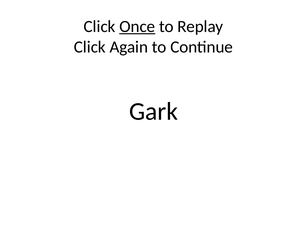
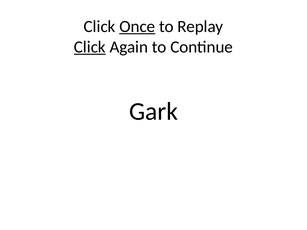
Click at (90, 47) underline: none -> present
